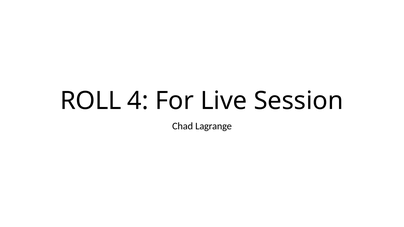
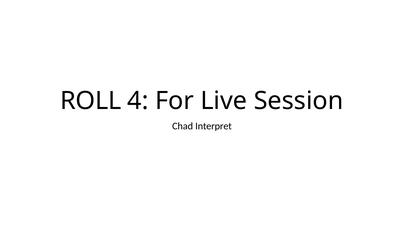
Lagrange: Lagrange -> Interpret
